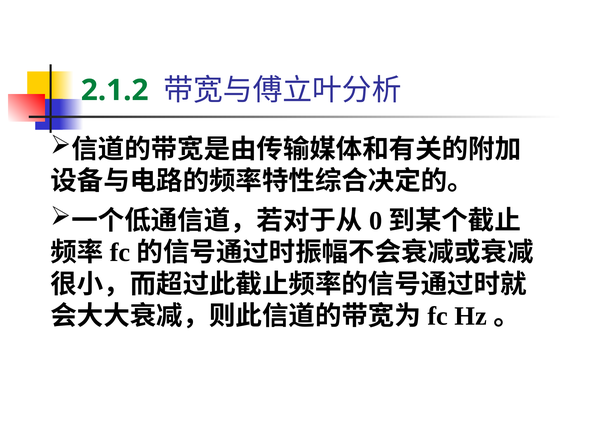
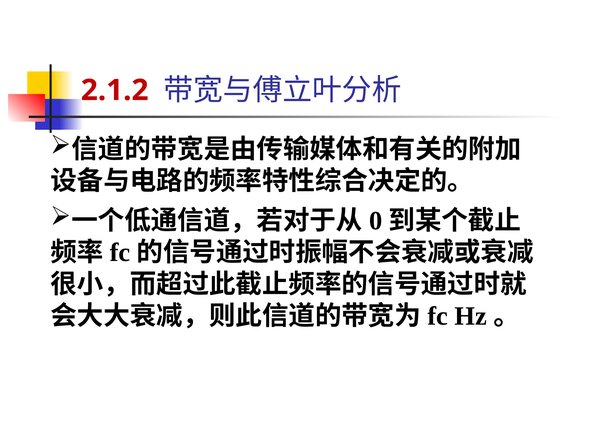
2.1.2 colour: green -> red
